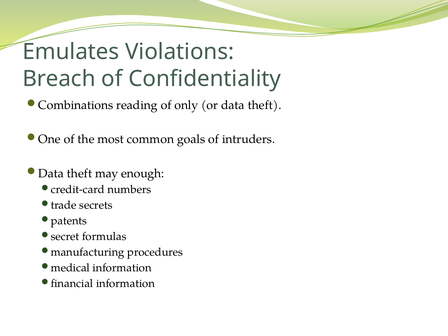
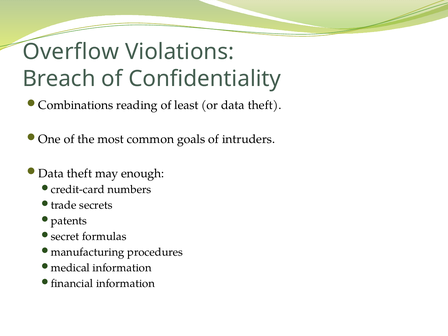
Emulates: Emulates -> Overflow
only: only -> least
